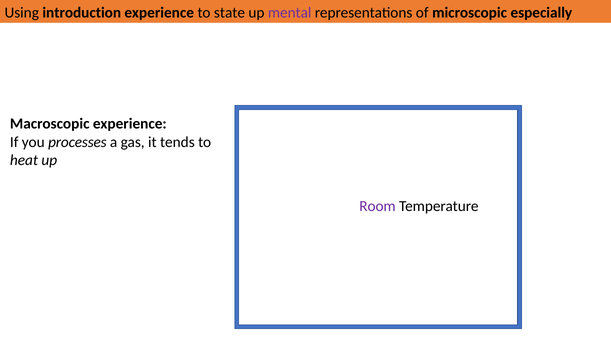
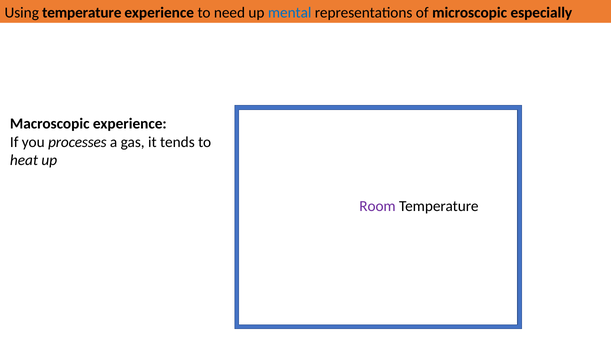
Using introduction: introduction -> temperature
state: state -> need
mental colour: purple -> blue
